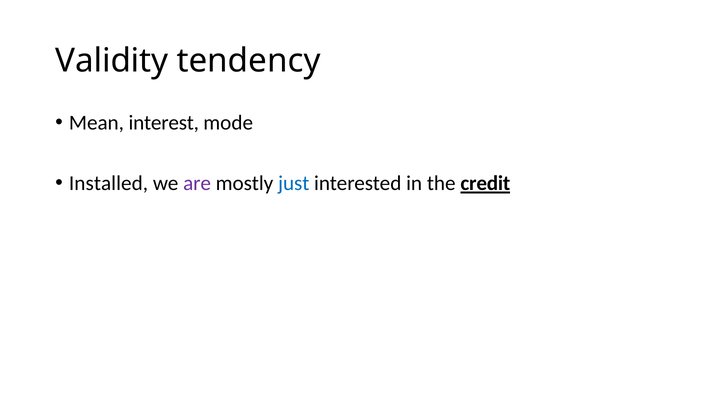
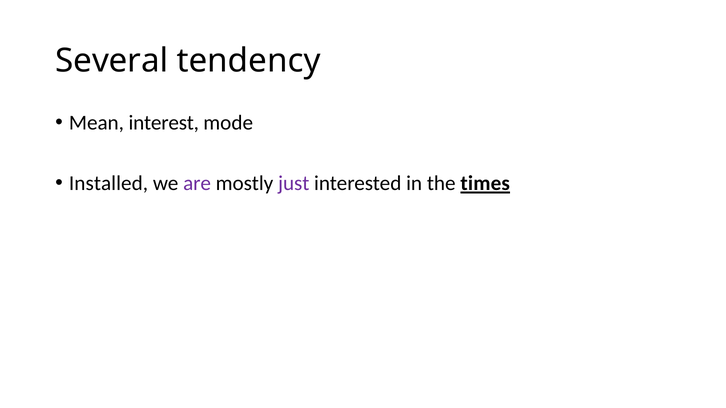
Validity: Validity -> Several
just colour: blue -> purple
credit: credit -> times
